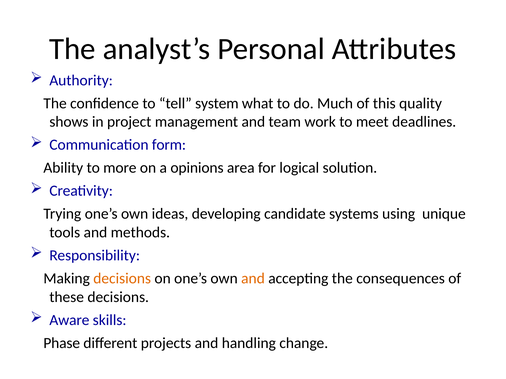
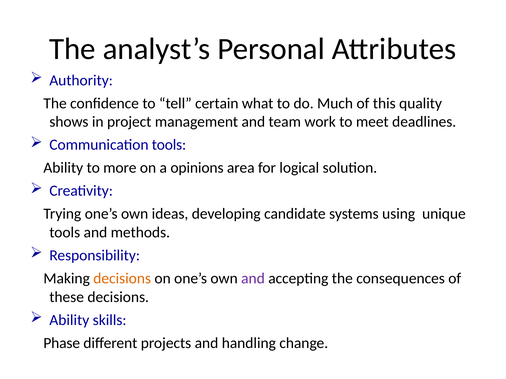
system: system -> certain
Communication form: form -> tools
and at (253, 279) colour: orange -> purple
Aware at (69, 320): Aware -> Ability
